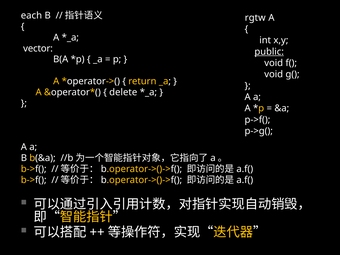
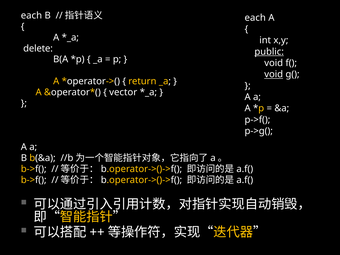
rgtw at (255, 18): rgtw -> each
vector: vector -> delete
void at (274, 74) underline: none -> present
delete: delete -> vector
